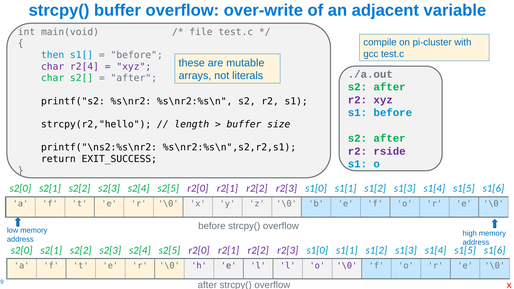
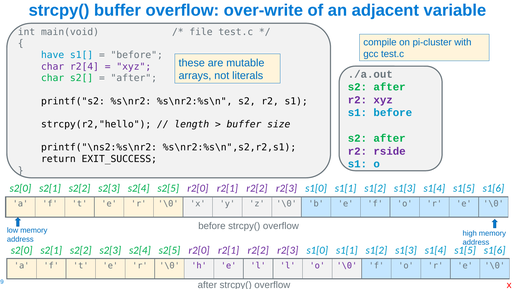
then: then -> have
